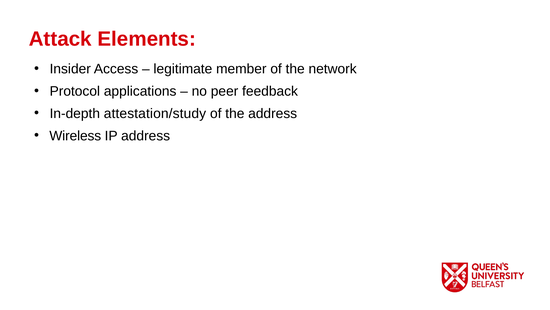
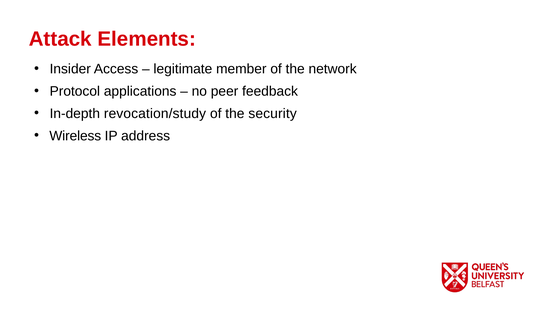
attestation/study: attestation/study -> revocation/study
the address: address -> security
